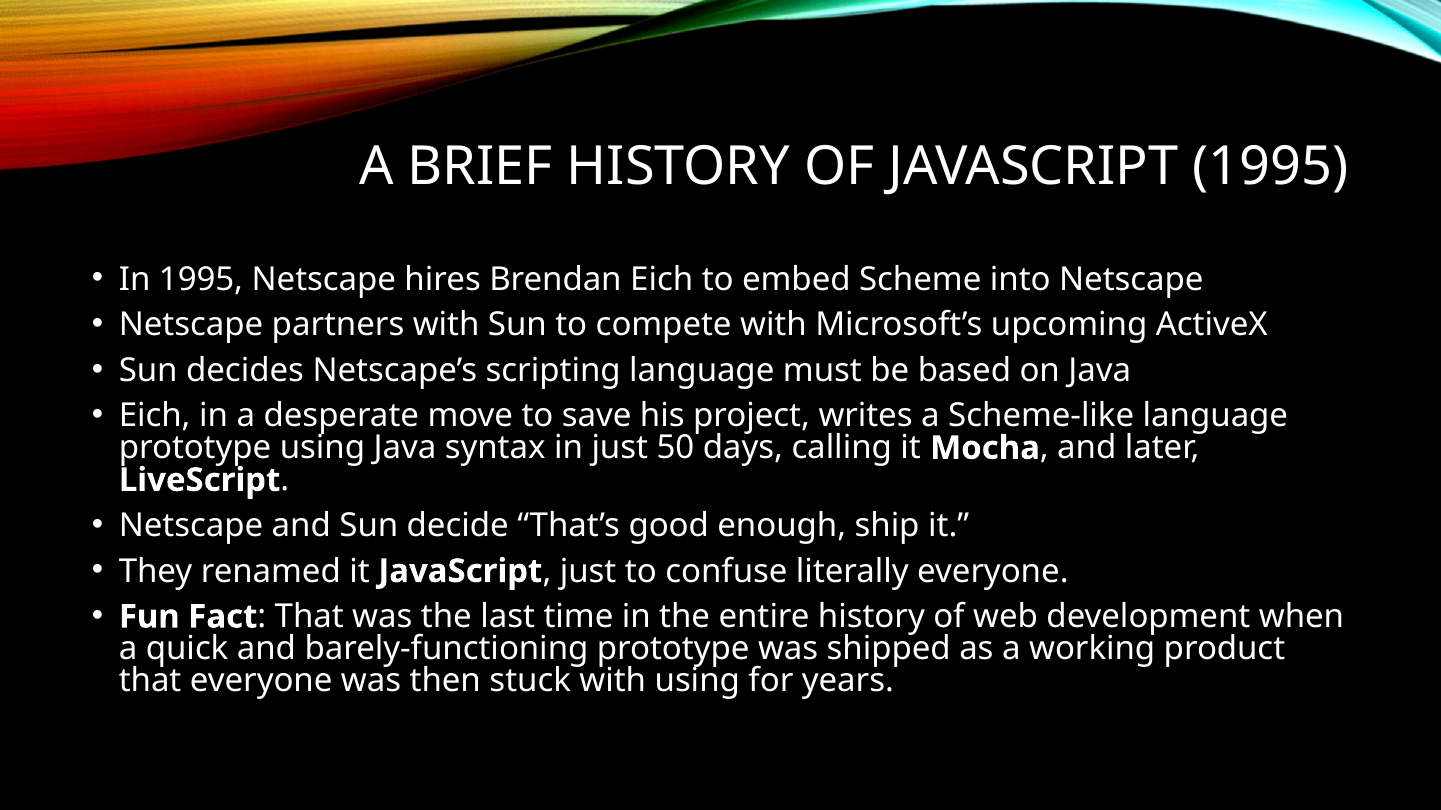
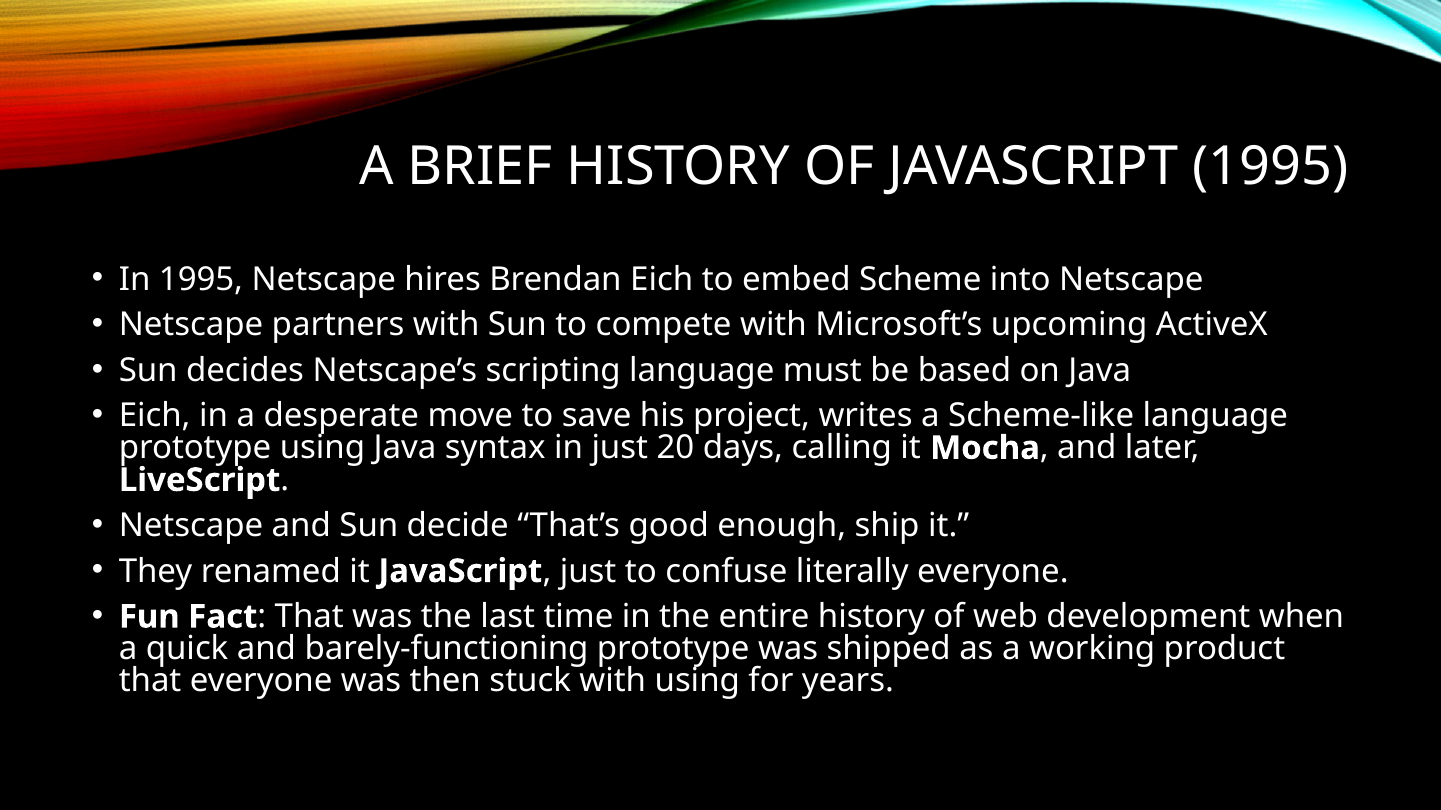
50: 50 -> 20
